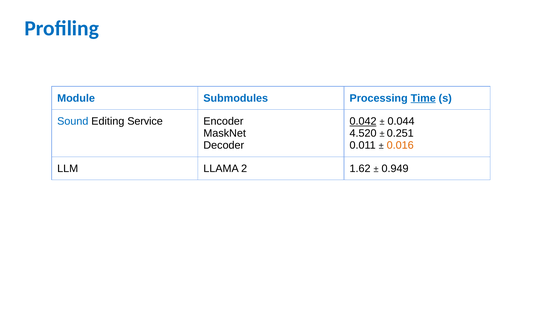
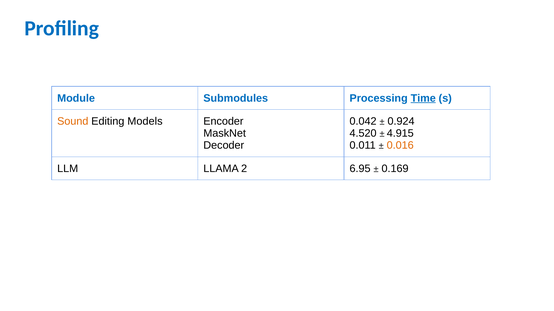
Sound colour: blue -> orange
Service: Service -> Models
0.042 underline: present -> none
0.044: 0.044 -> 0.924
0.251: 0.251 -> 4.915
1.62: 1.62 -> 6.95
0.949: 0.949 -> 0.169
